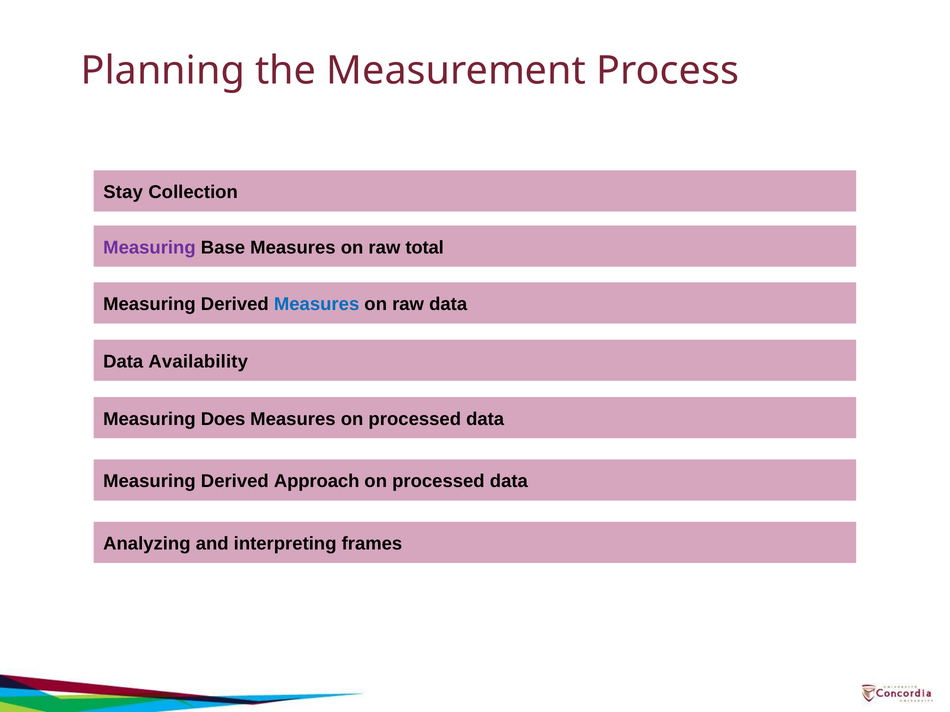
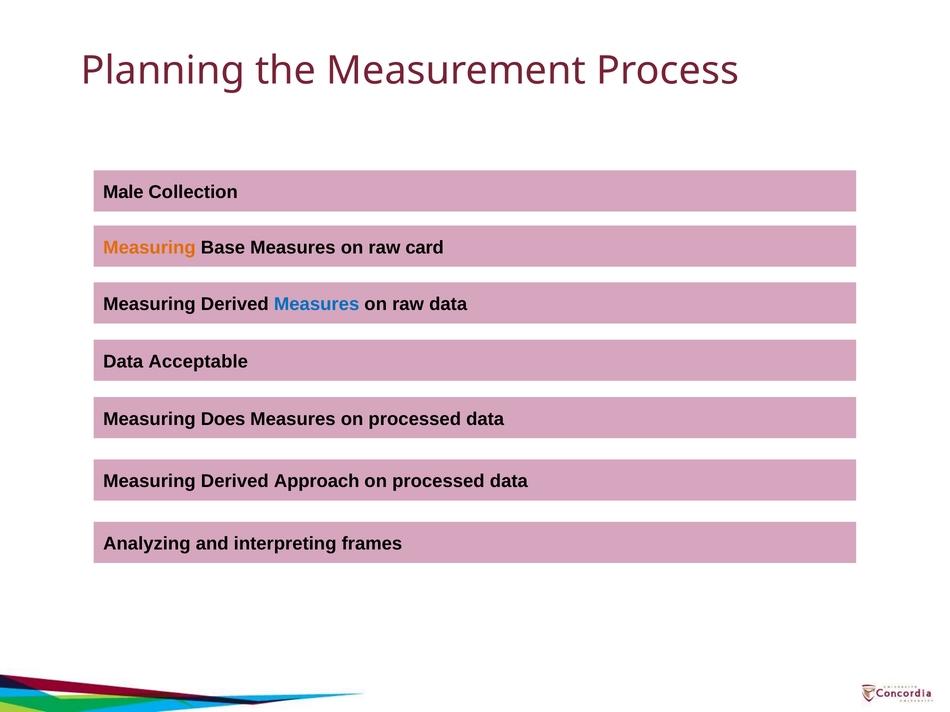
Stay: Stay -> Male
Measuring at (149, 248) colour: purple -> orange
total: total -> card
Availability: Availability -> Acceptable
